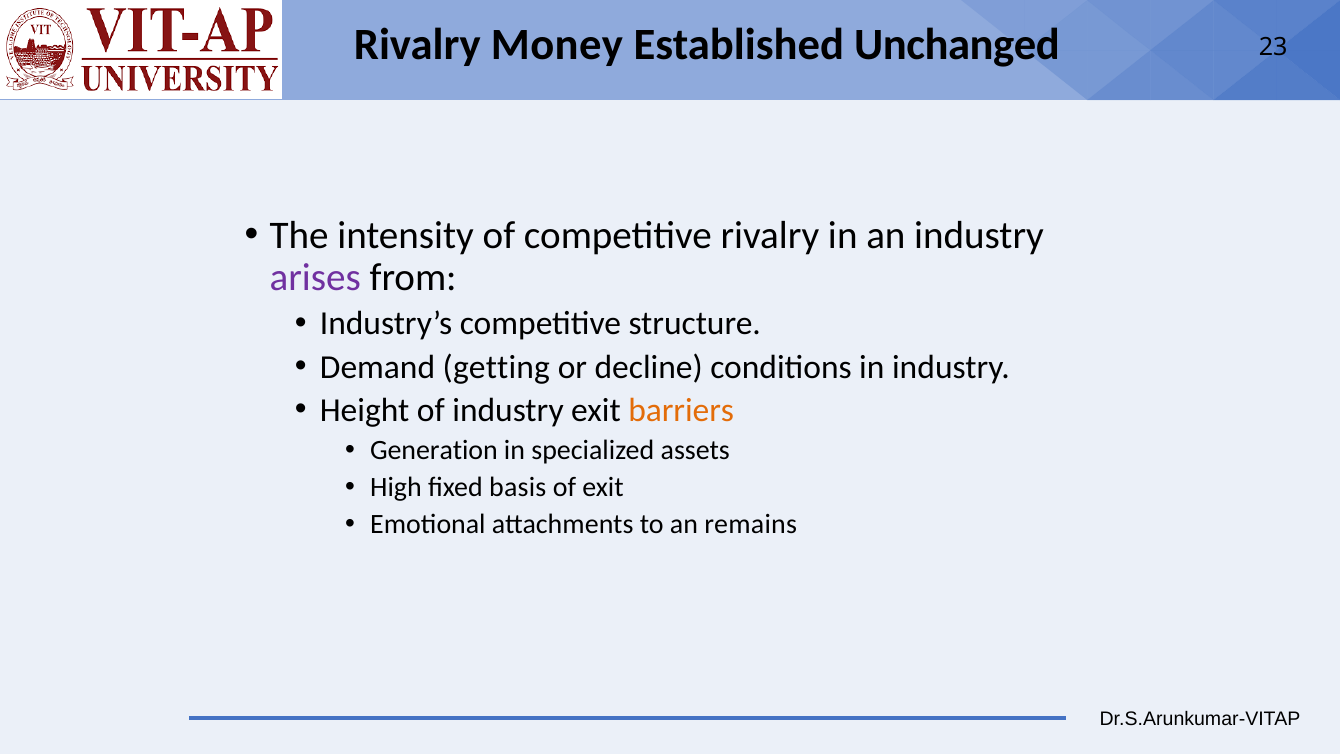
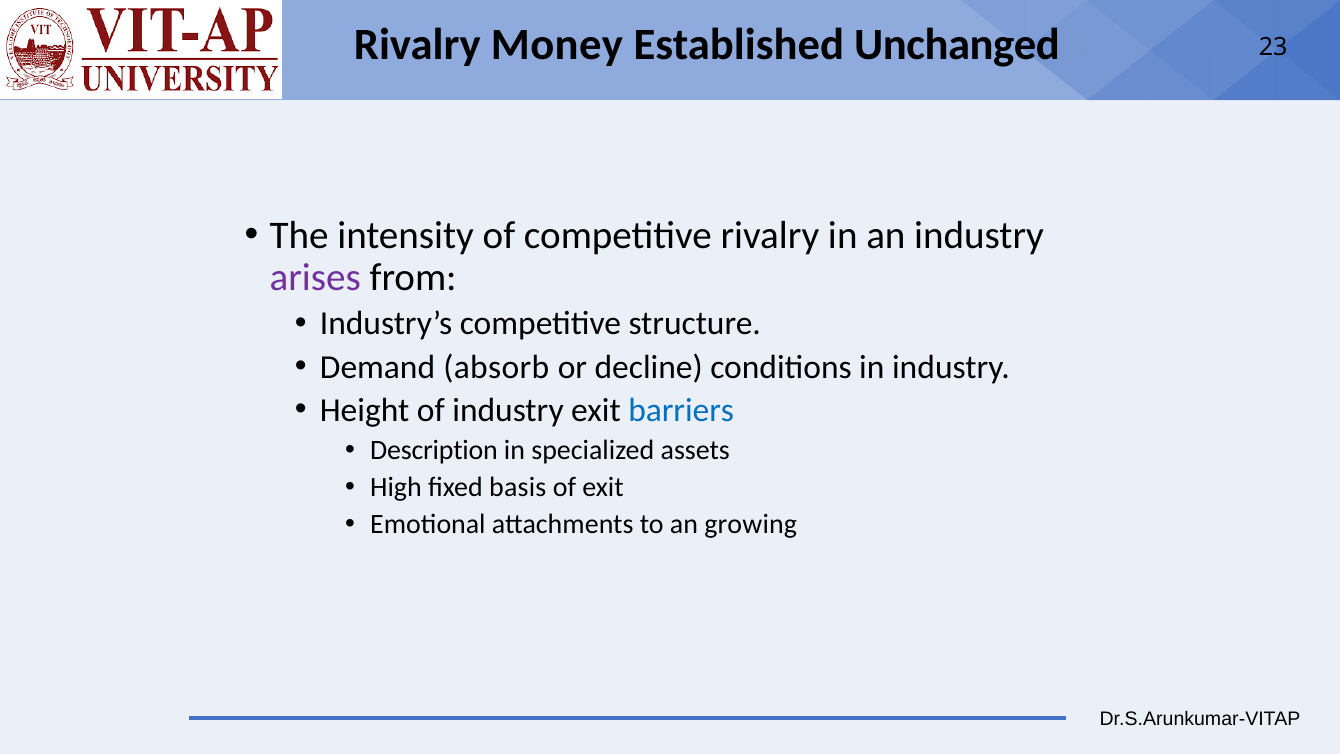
getting: getting -> absorb
barriers colour: orange -> blue
Generation: Generation -> Description
remains: remains -> growing
